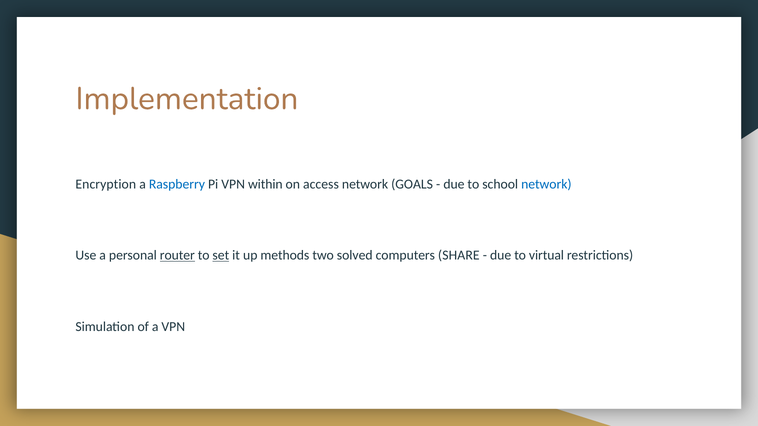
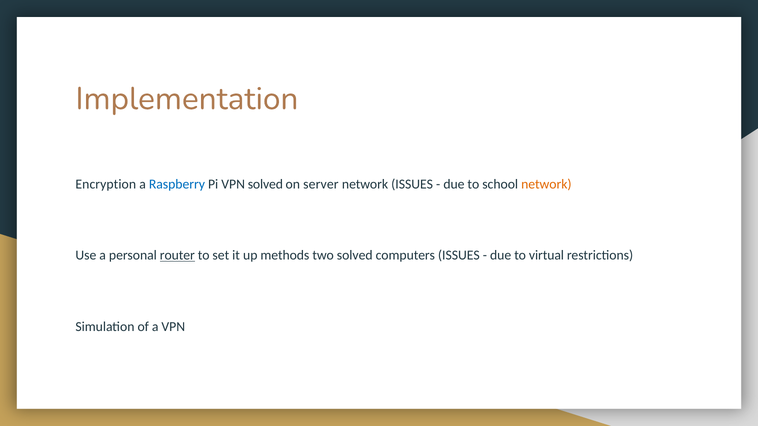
VPN within: within -> solved
access: access -> server
network GOALS: GOALS -> ISSUES
network at (546, 184) colour: blue -> orange
set underline: present -> none
computers SHARE: SHARE -> ISSUES
